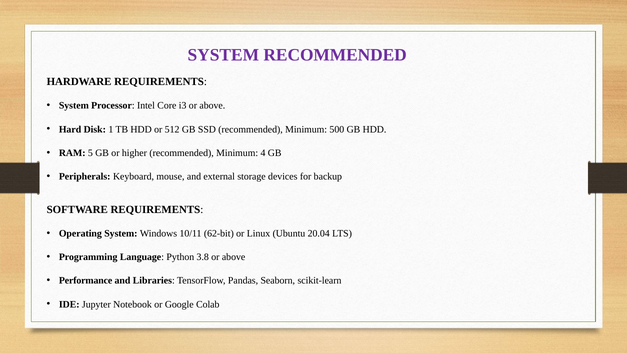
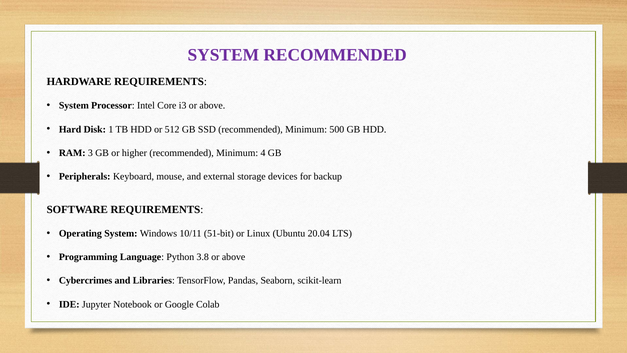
5: 5 -> 3
62-bit: 62-bit -> 51-bit
Performance: Performance -> Cybercrimes
